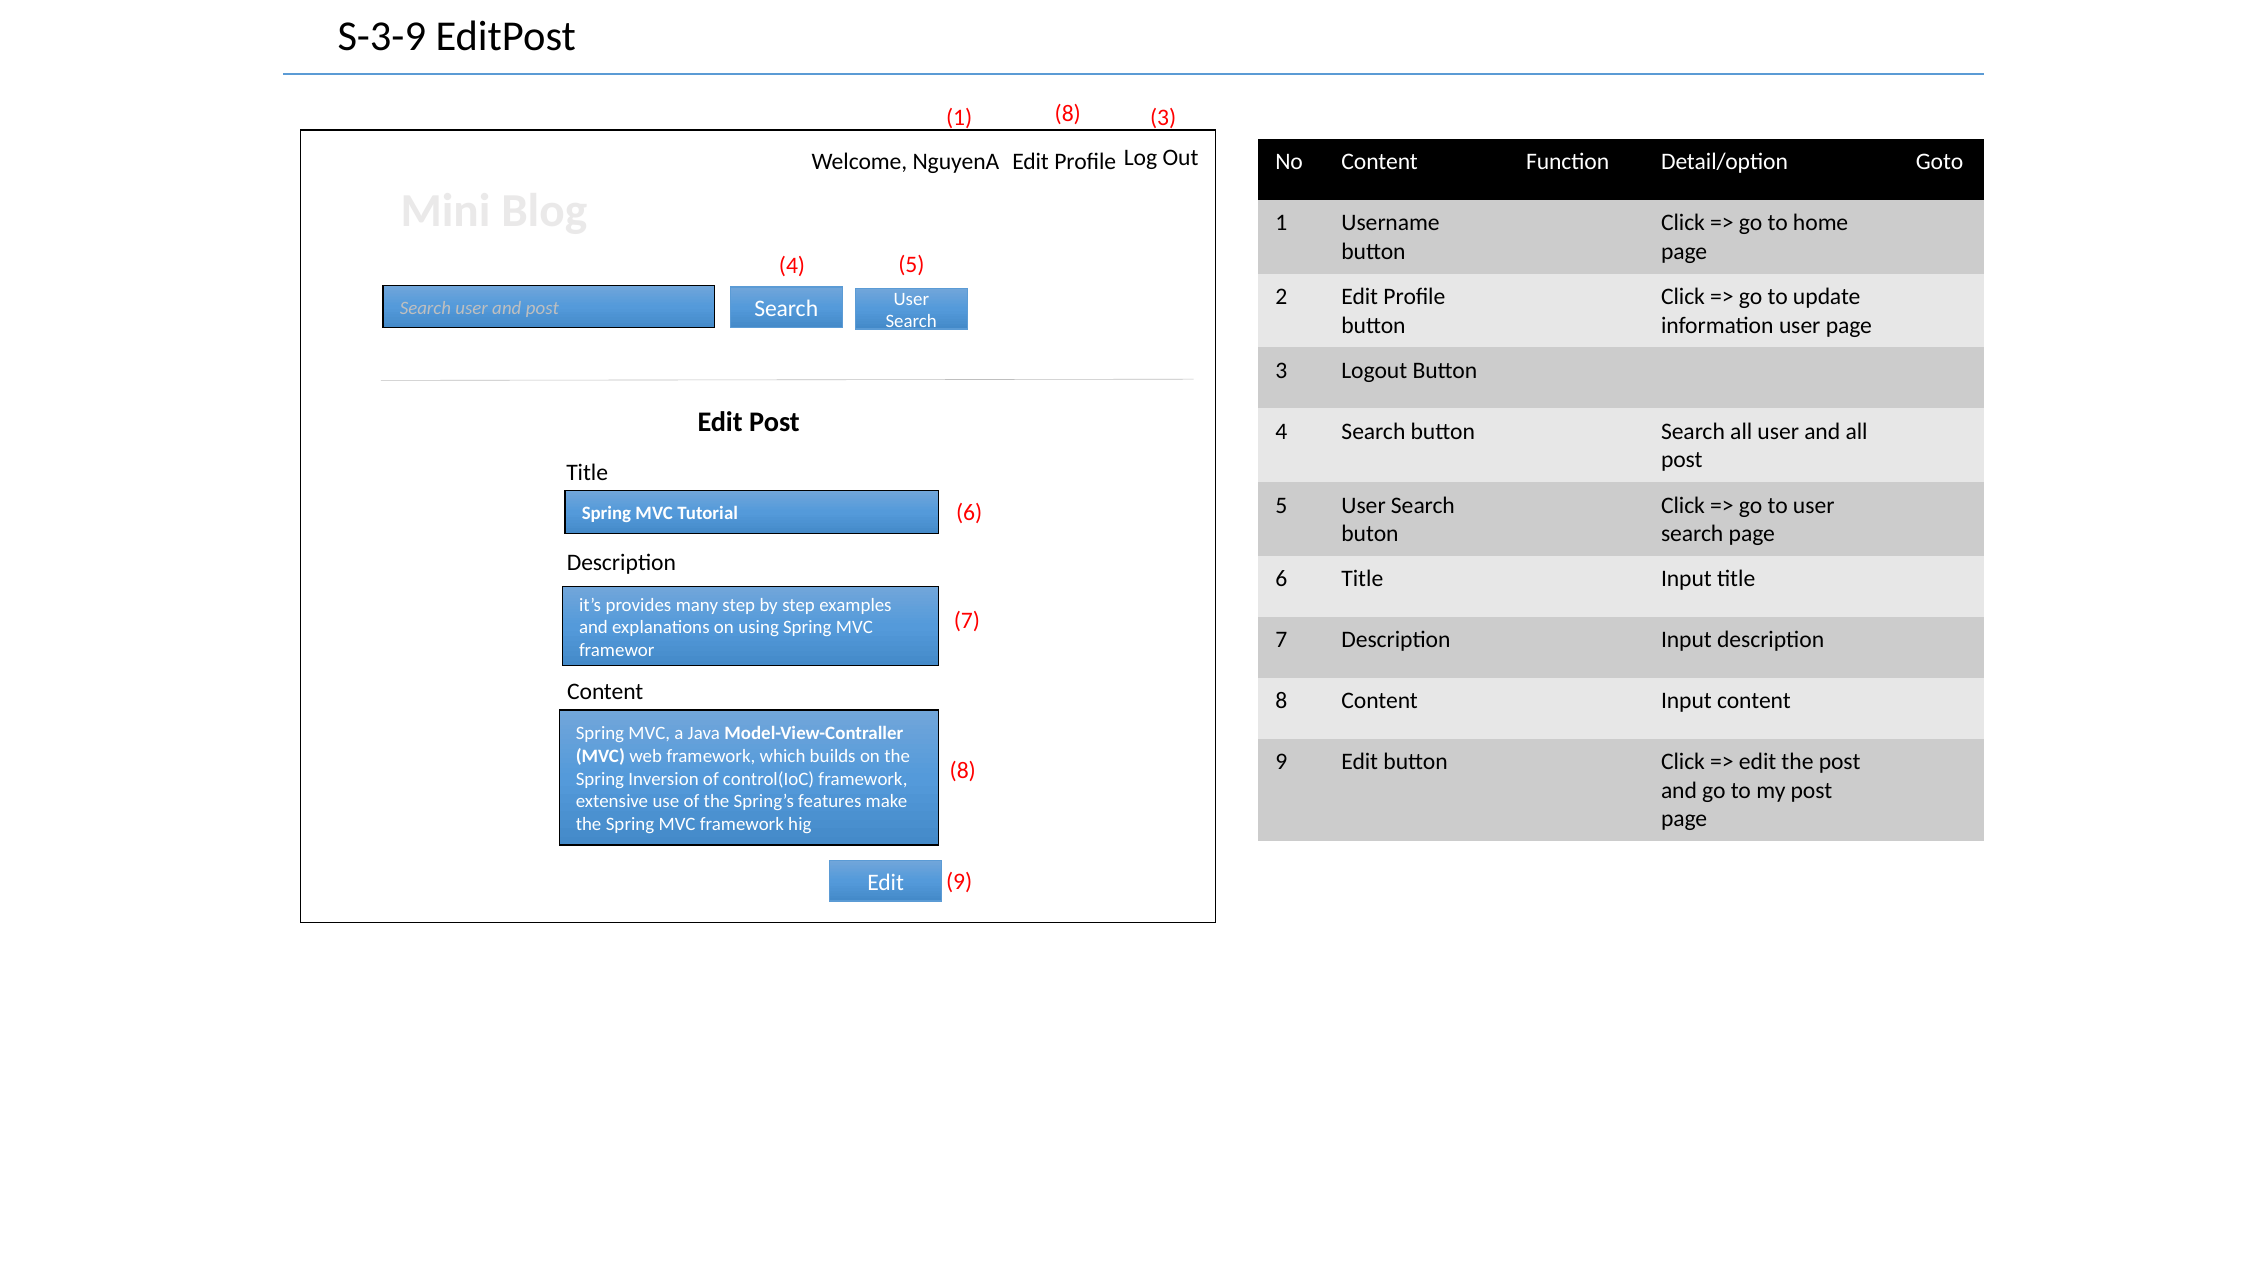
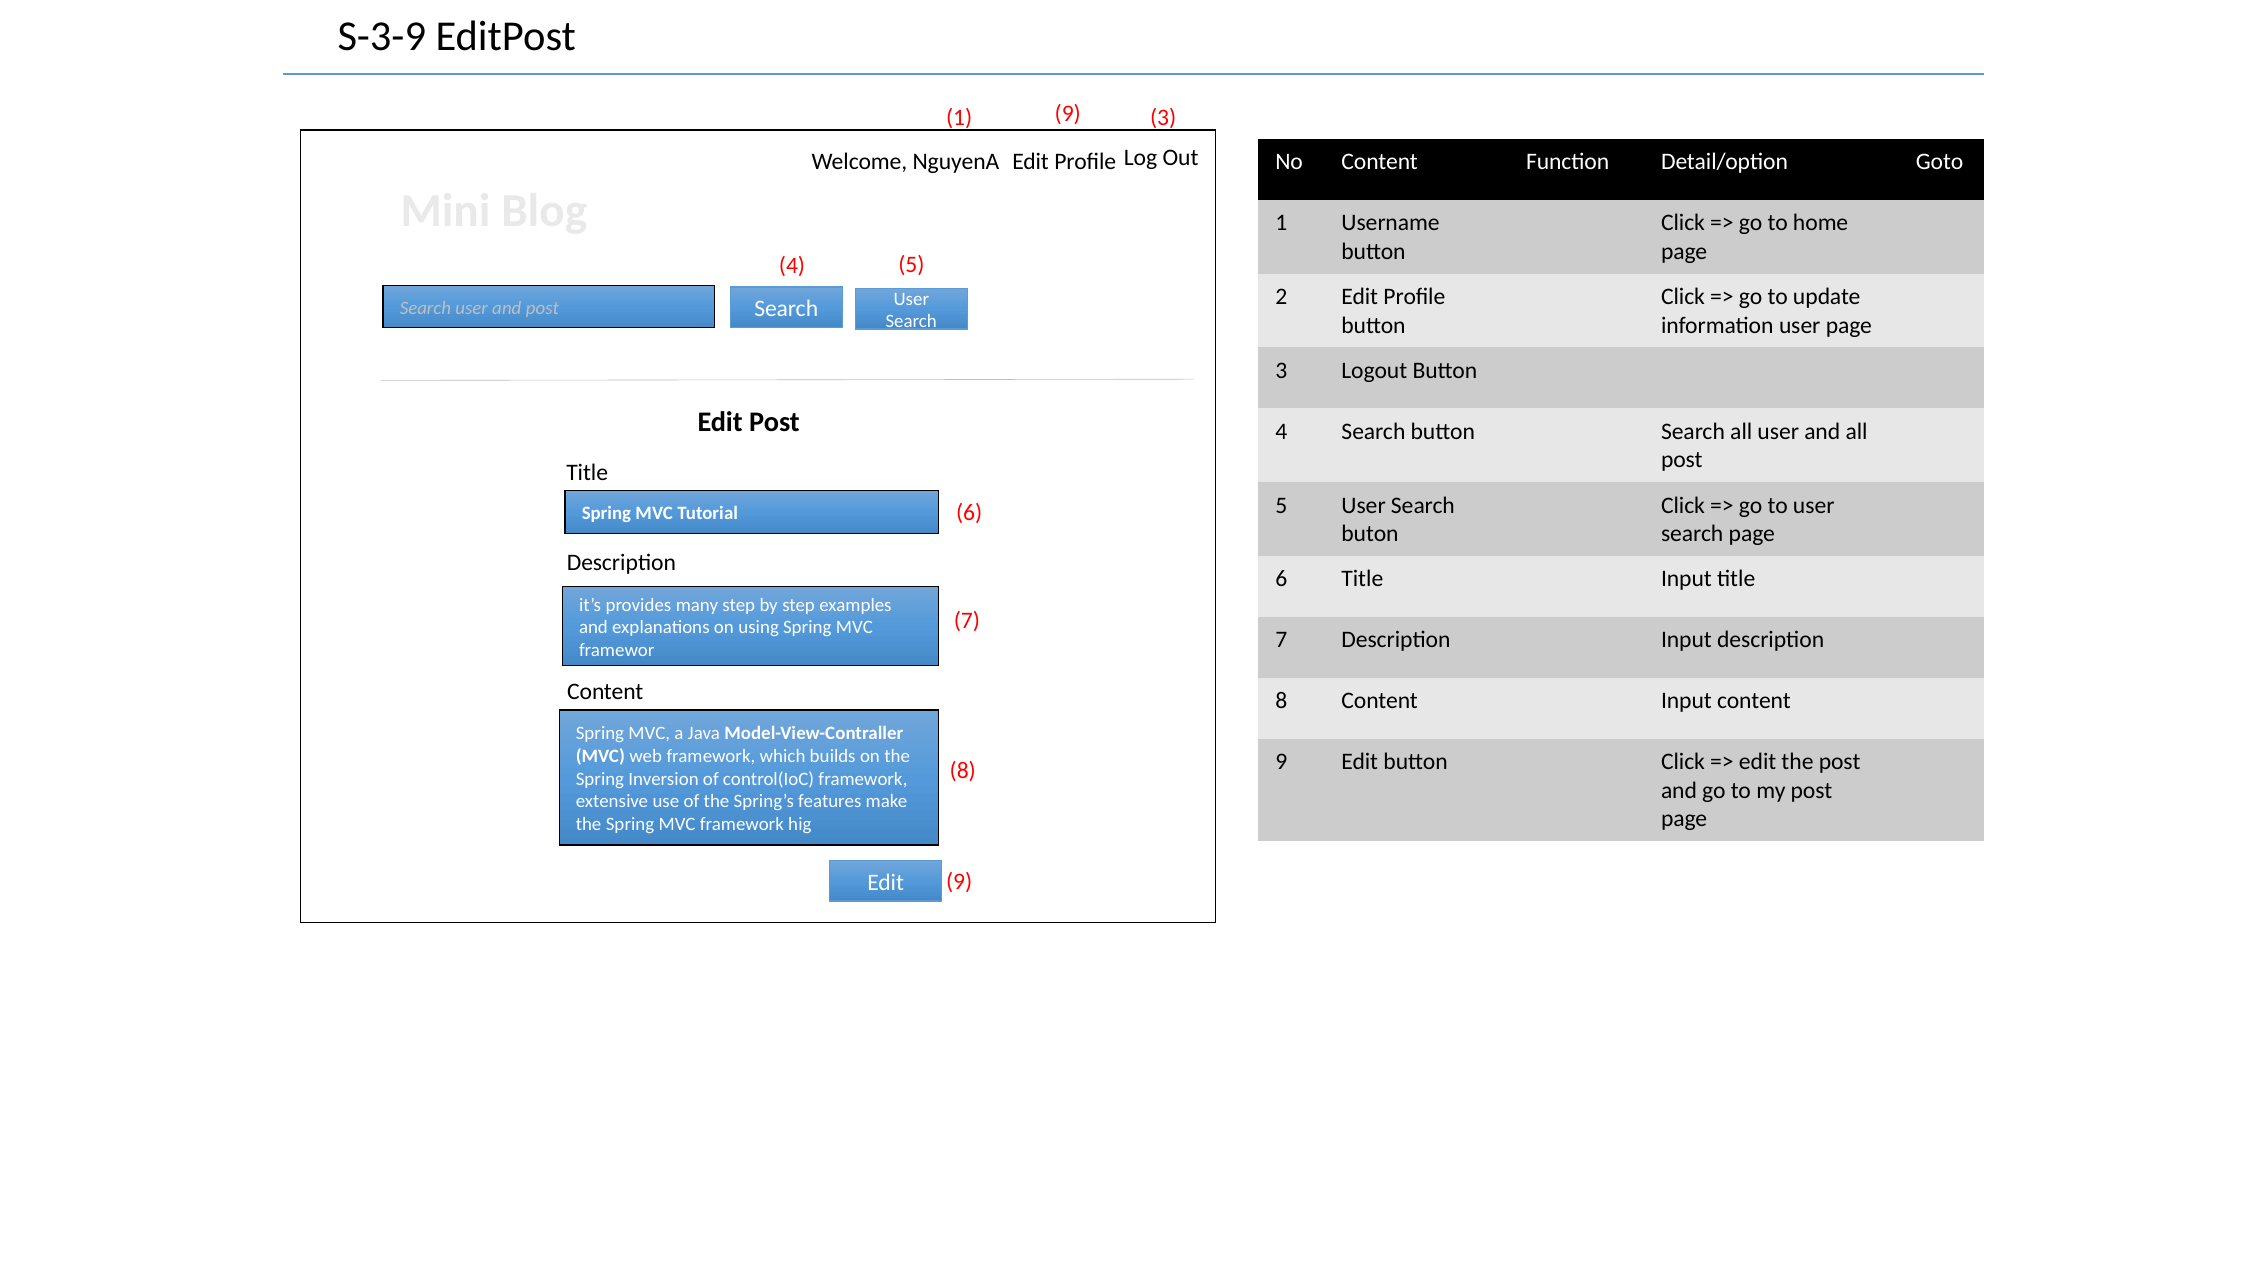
1 8: 8 -> 9
